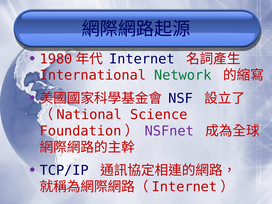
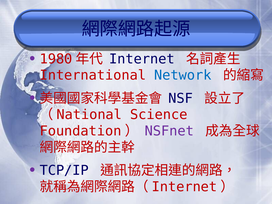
Network colour: green -> blue
